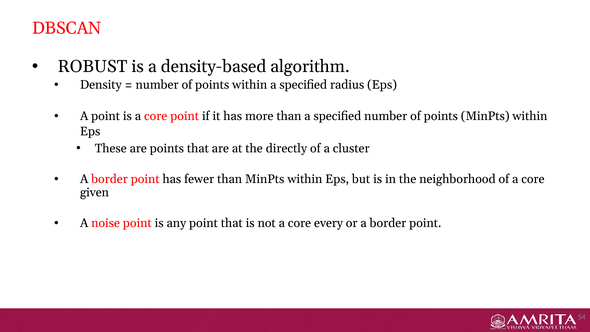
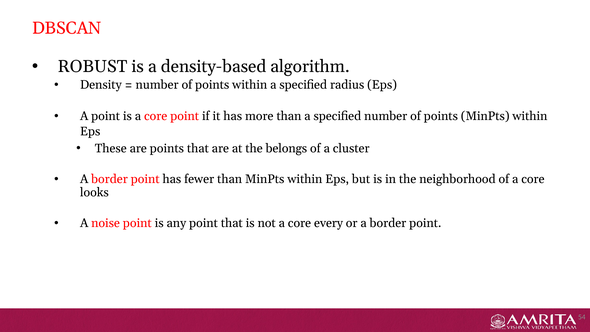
directly: directly -> belongs
given: given -> looks
